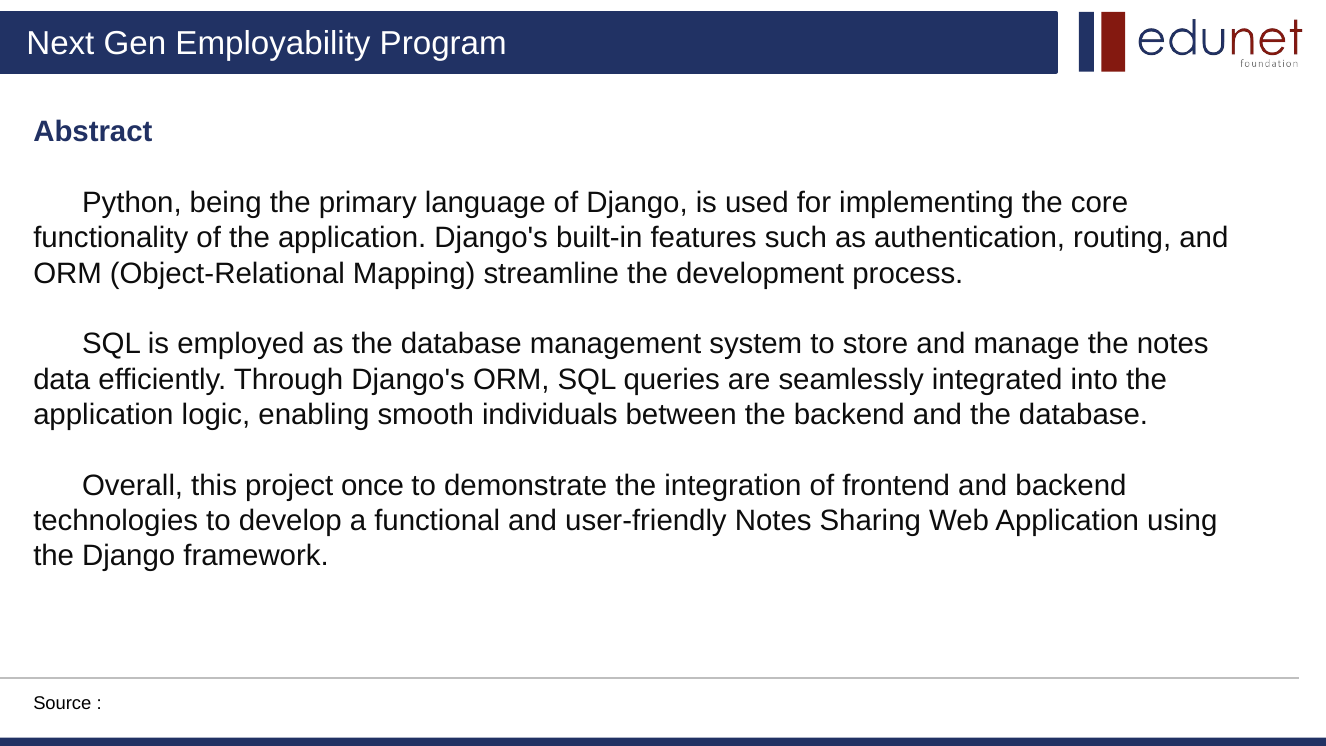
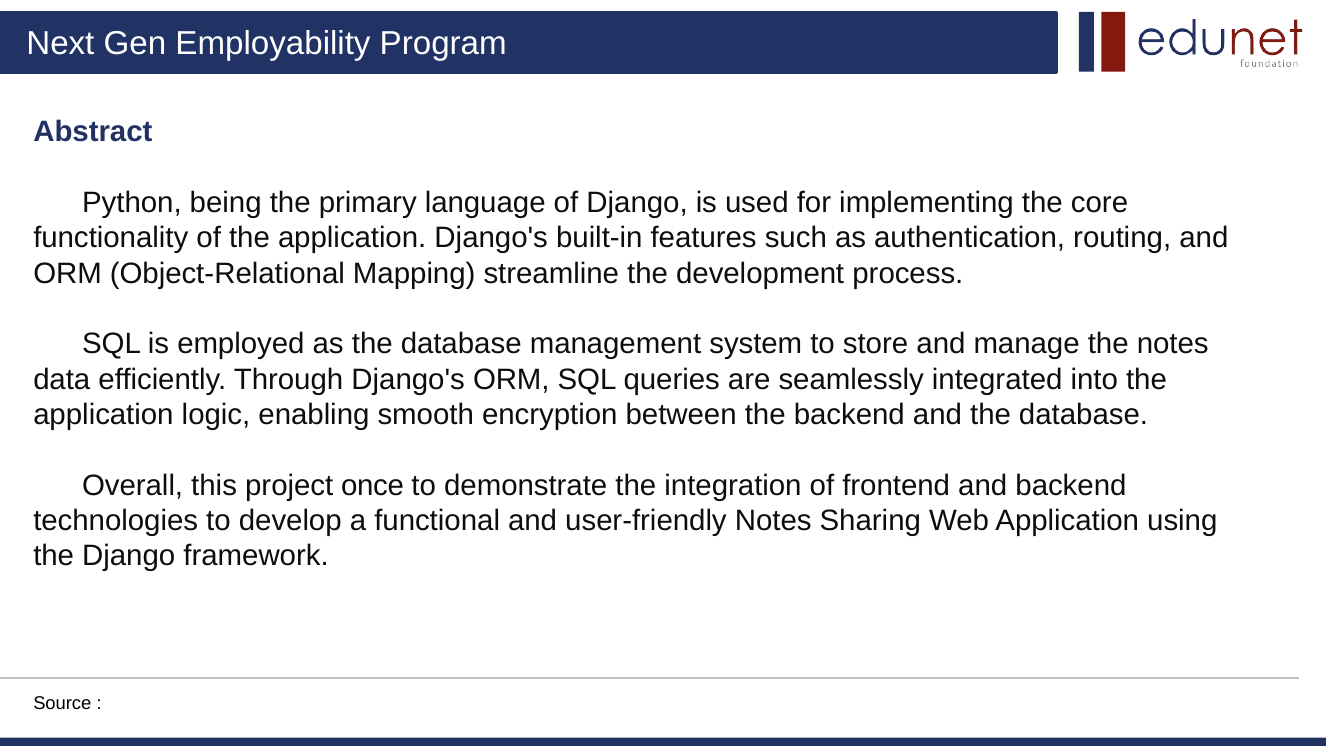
individuals: individuals -> encryption
